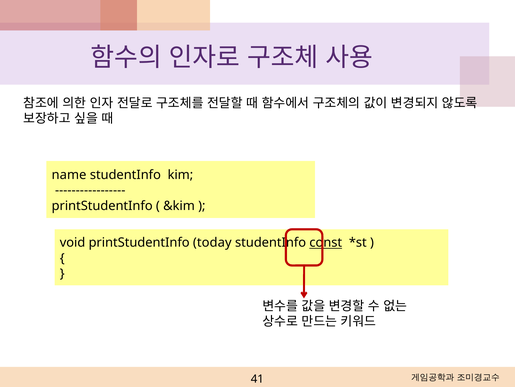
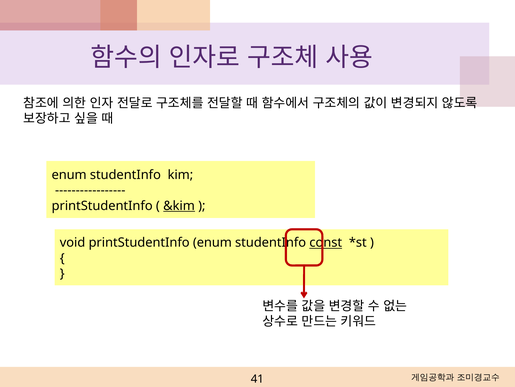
name at (69, 175): name -> enum
&kim underline: none -> present
printStudentInfo today: today -> enum
